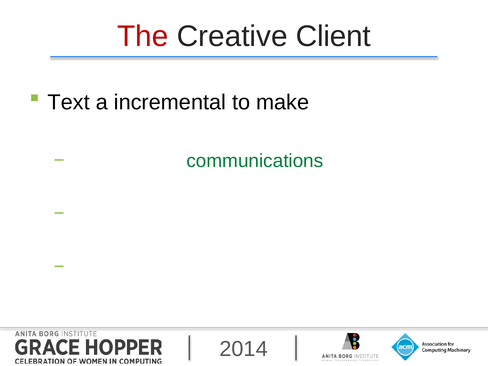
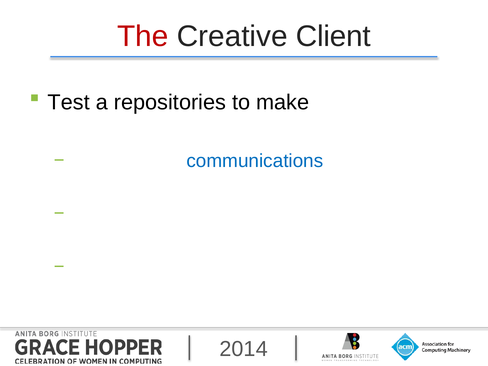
Text: Text -> Test
incremental: incremental -> repositories
communications colour: green -> blue
